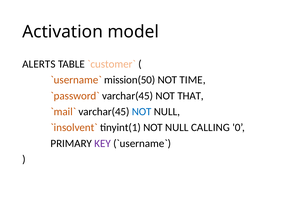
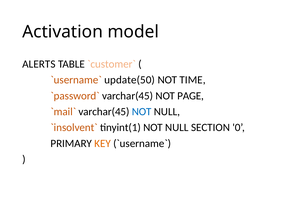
mission(50: mission(50 -> update(50
THAT: THAT -> PAGE
CALLING: CALLING -> SECTION
KEY colour: purple -> orange
